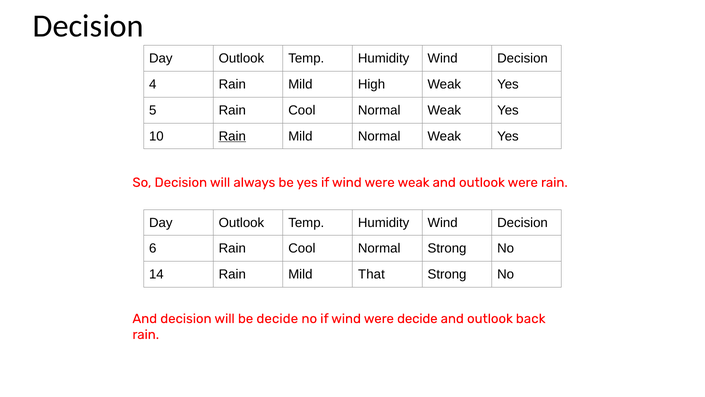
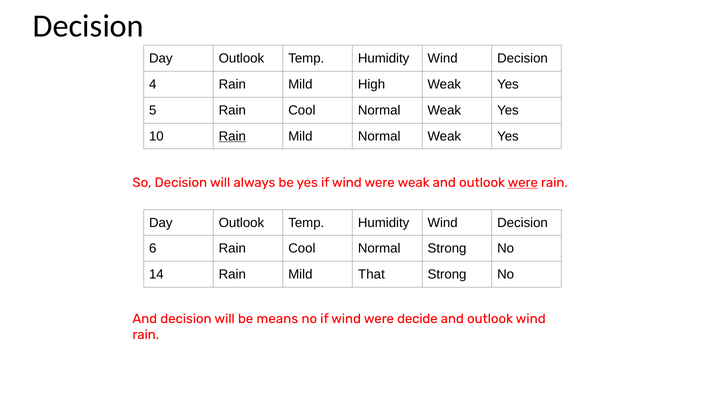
were at (523, 182) underline: none -> present
be decide: decide -> means
outlook back: back -> wind
